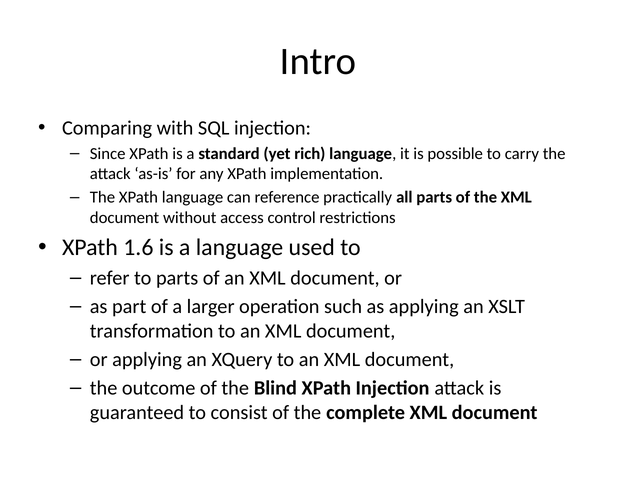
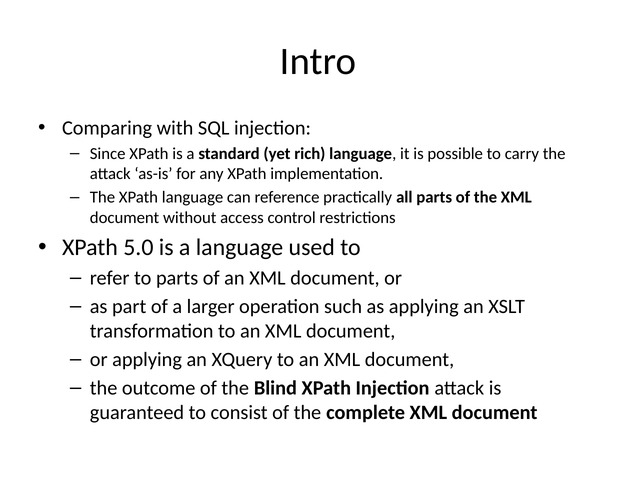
1.6: 1.6 -> 5.0
